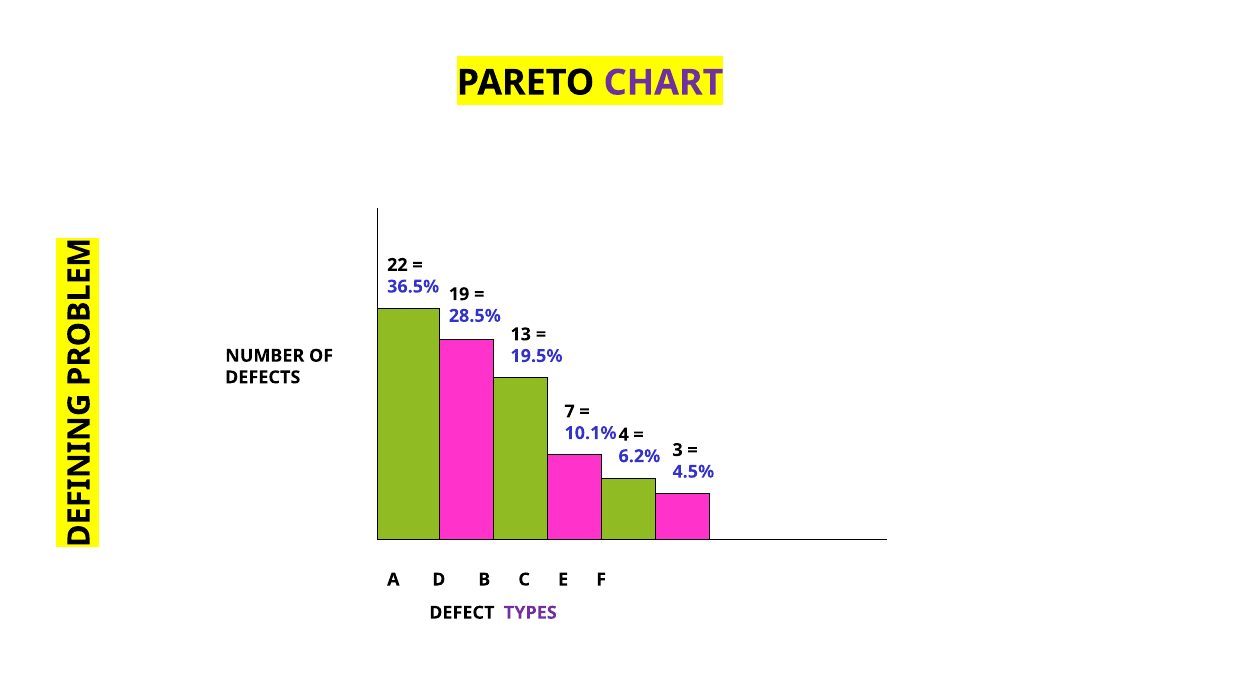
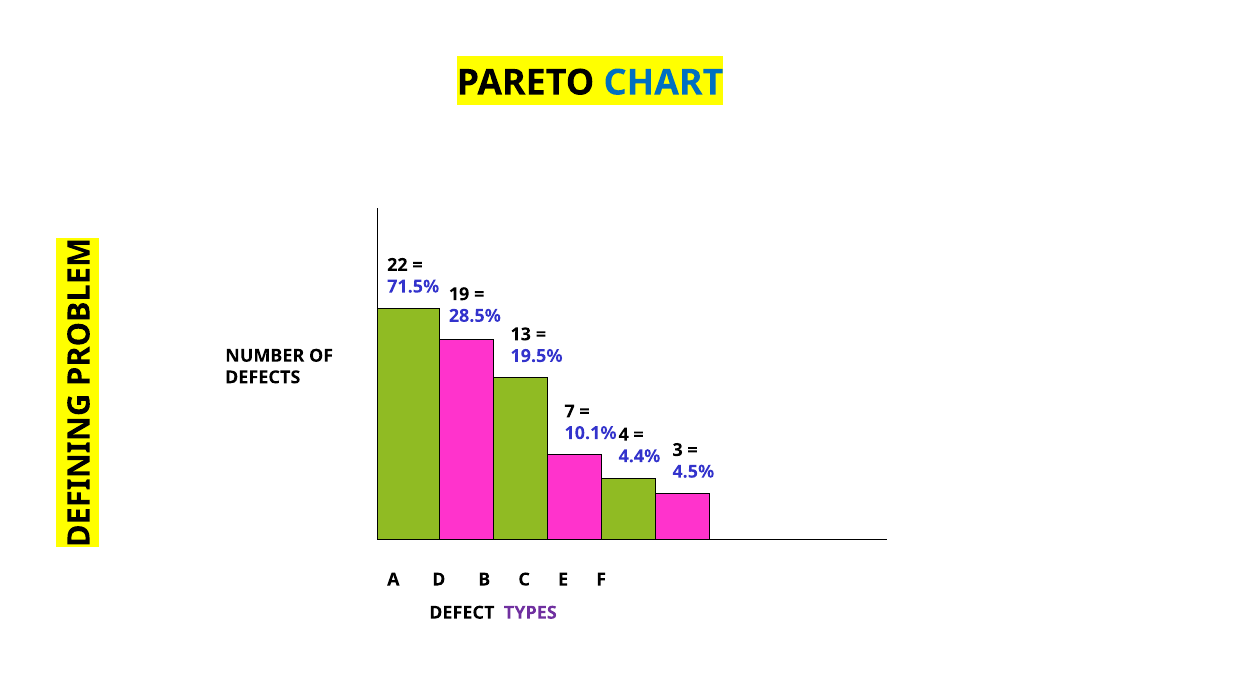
CHART colour: purple -> blue
36.5%: 36.5% -> 71.5%
6.2%: 6.2% -> 4.4%
